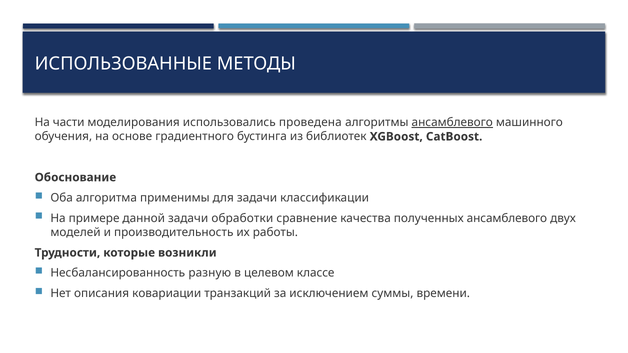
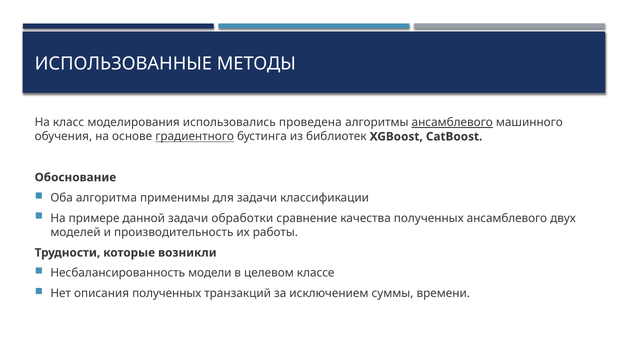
части: части -> класс
градиентного underline: none -> present
разную: разную -> модели
описания ковариации: ковариации -> полученных
